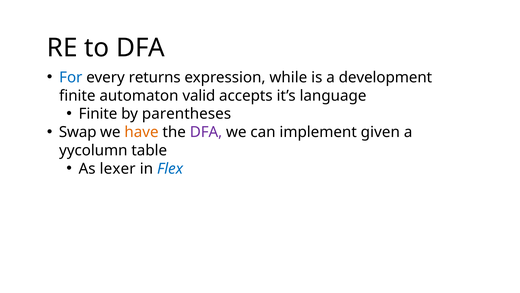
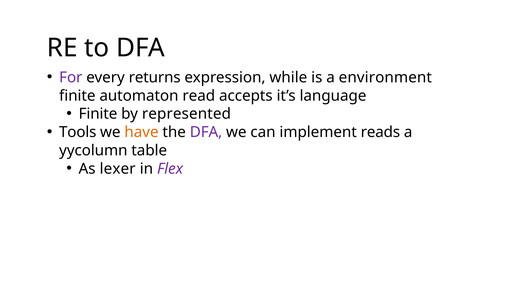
For colour: blue -> purple
development: development -> environment
valid: valid -> read
parentheses: parentheses -> represented
Swap: Swap -> Tools
given: given -> reads
Flex colour: blue -> purple
